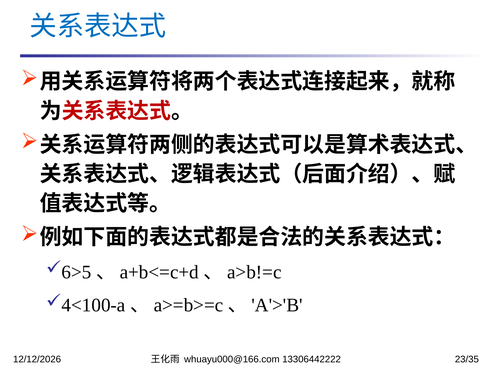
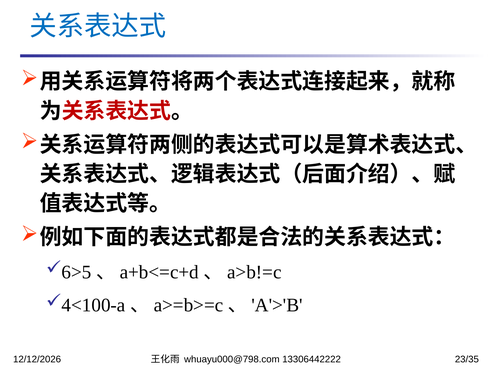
whuayu000@166.com: whuayu000@166.com -> whuayu000@798.com
